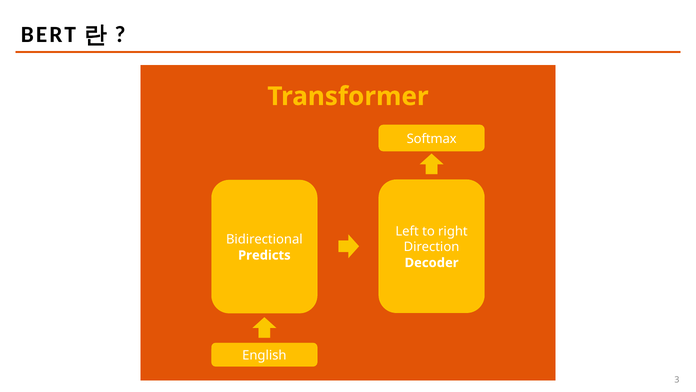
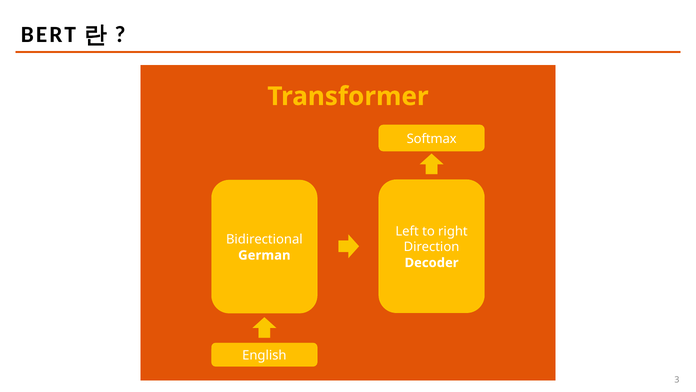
Predicts: Predicts -> German
